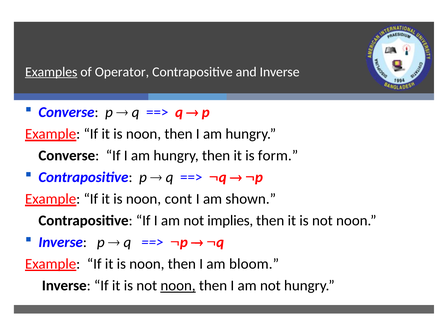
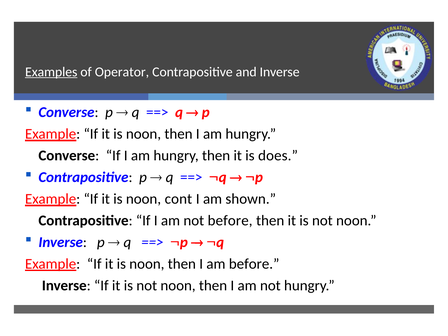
form: form -> does
not implies: implies -> before
am bloom: bloom -> before
noon at (178, 286) underline: present -> none
